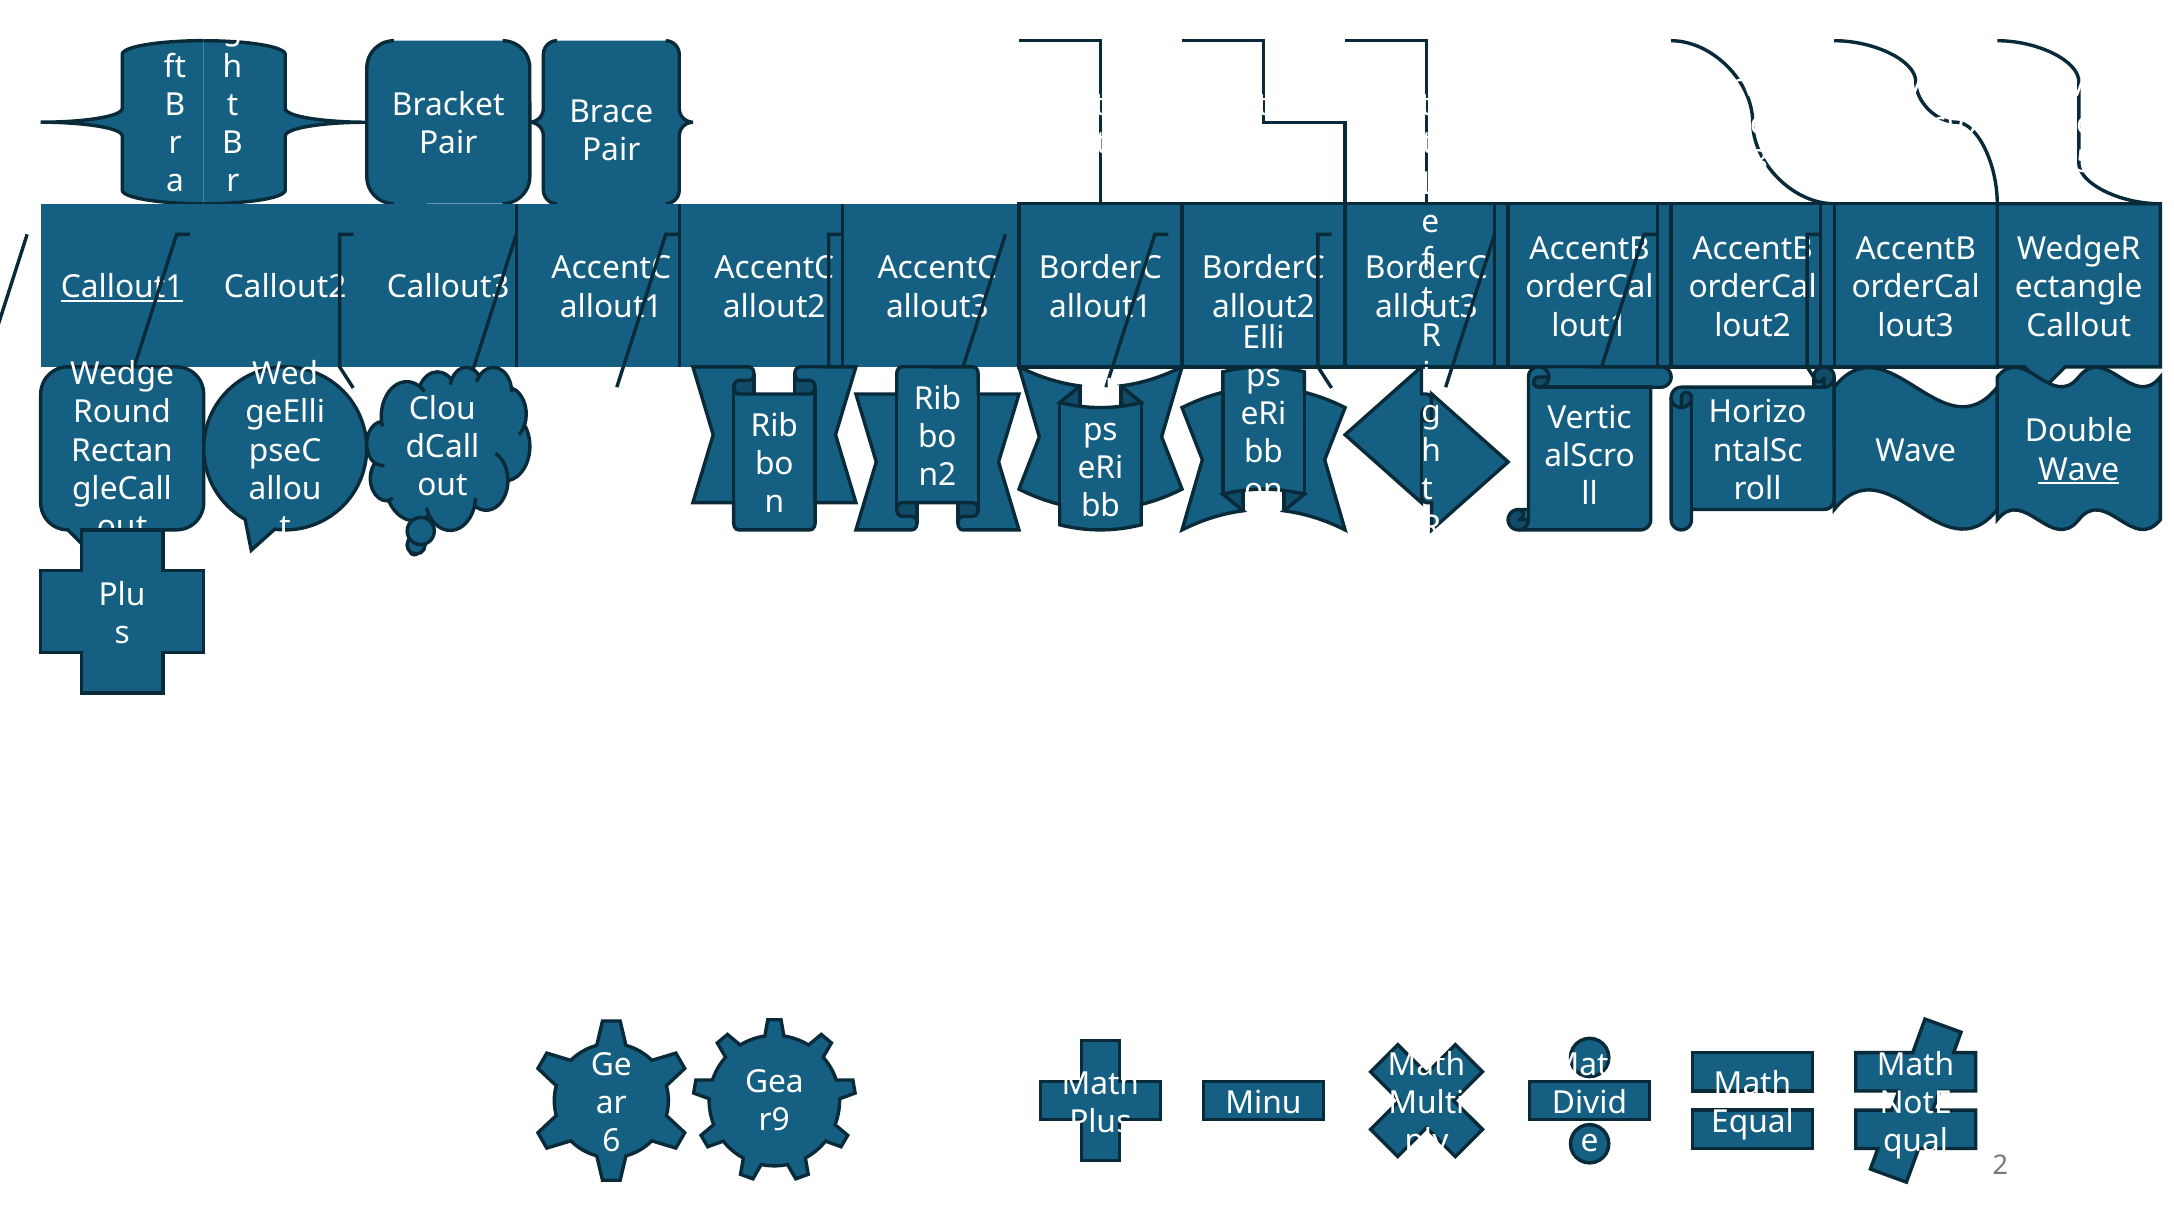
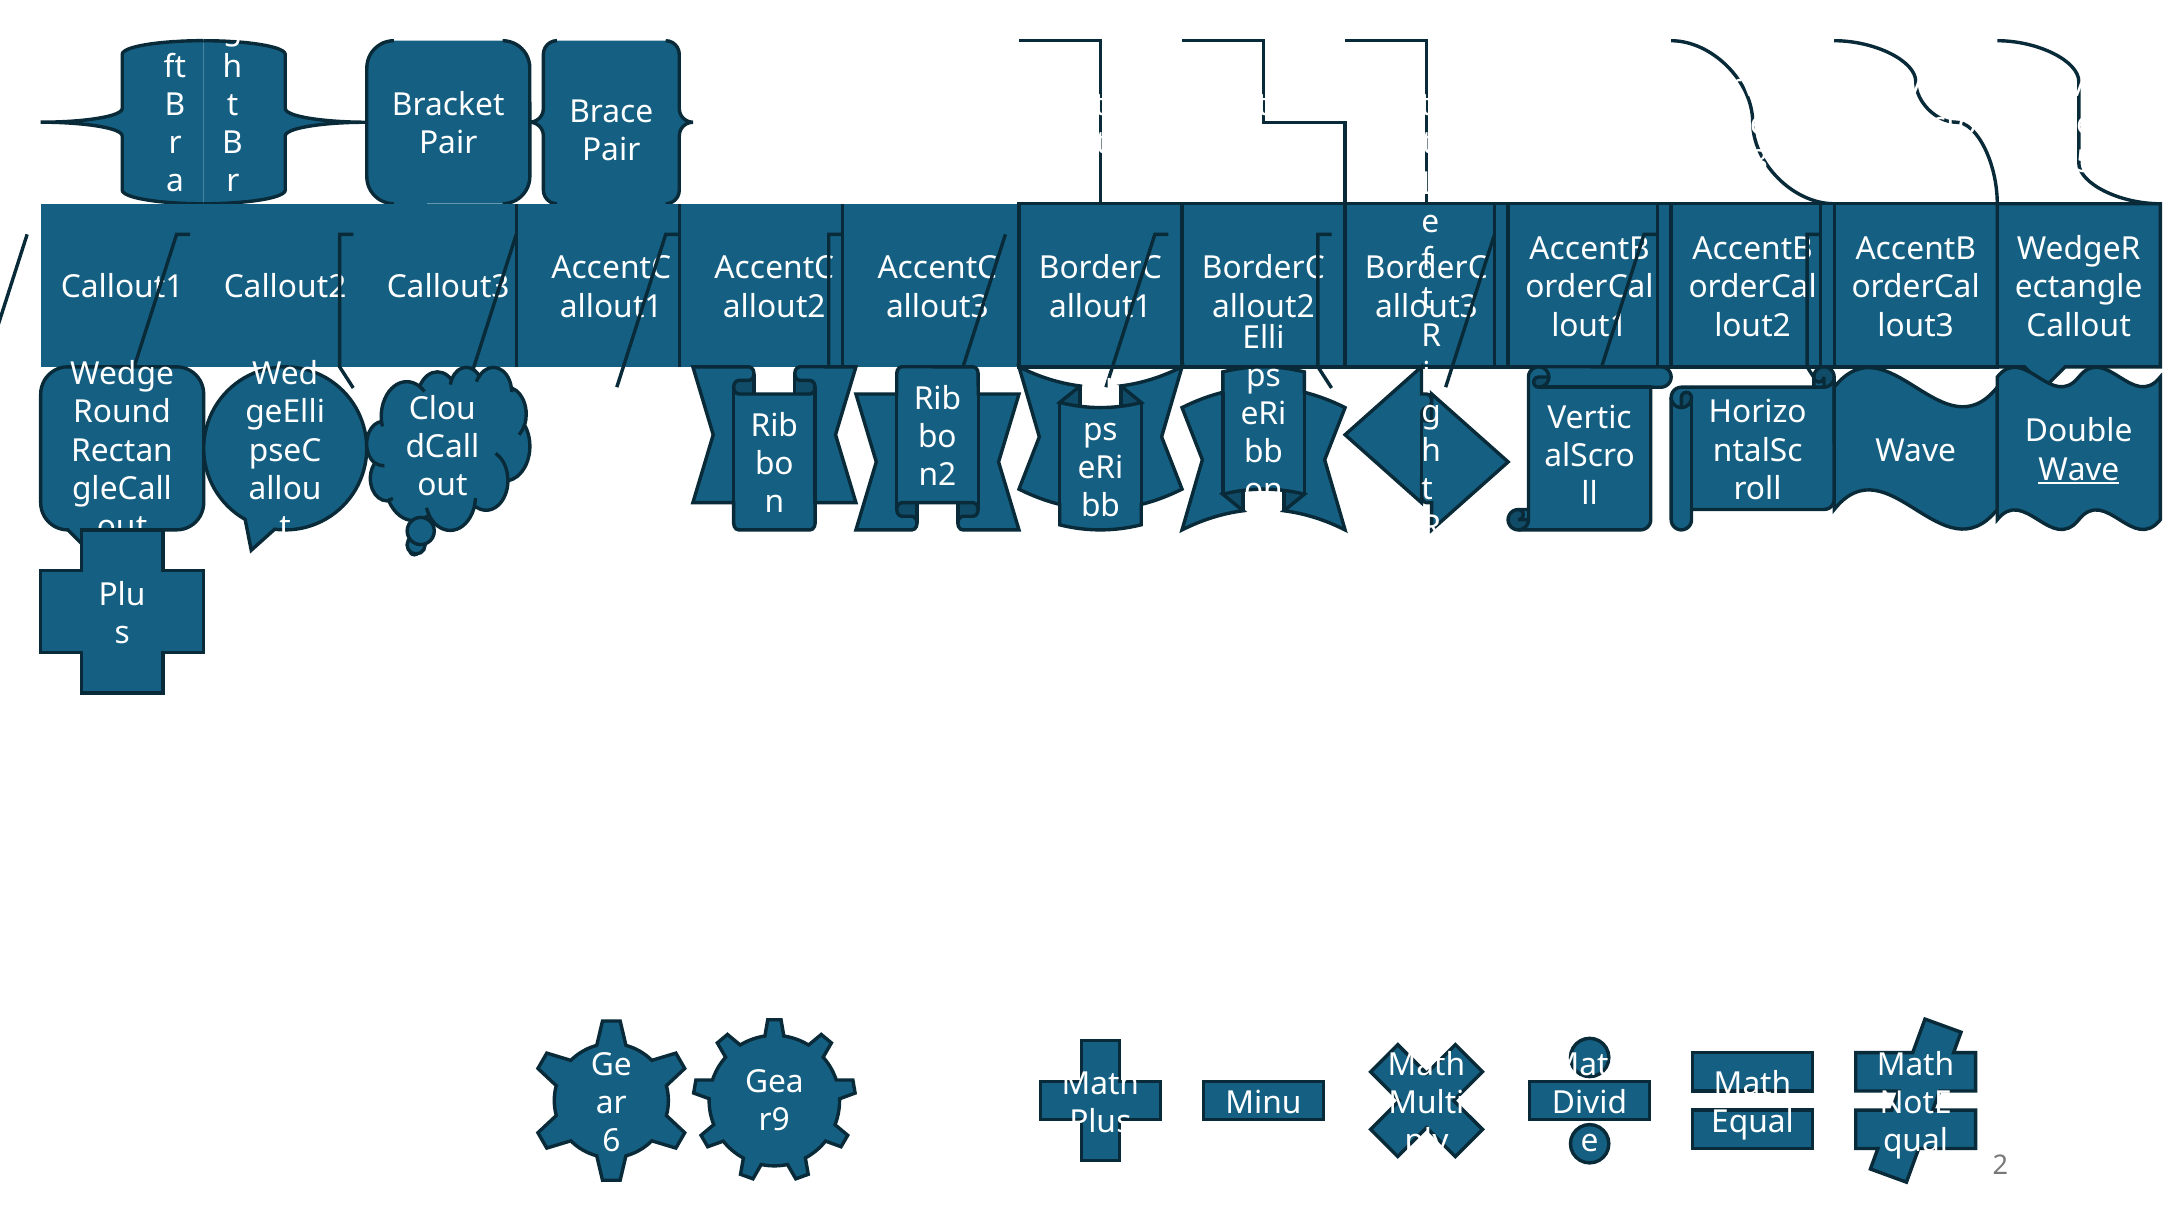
Callout1 underline: present -> none
